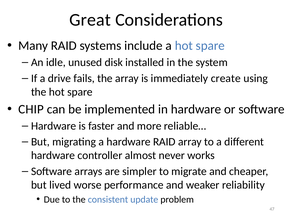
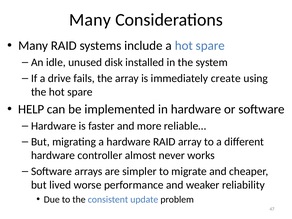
Great at (90, 20): Great -> Many
CHIP: CHIP -> HELP
